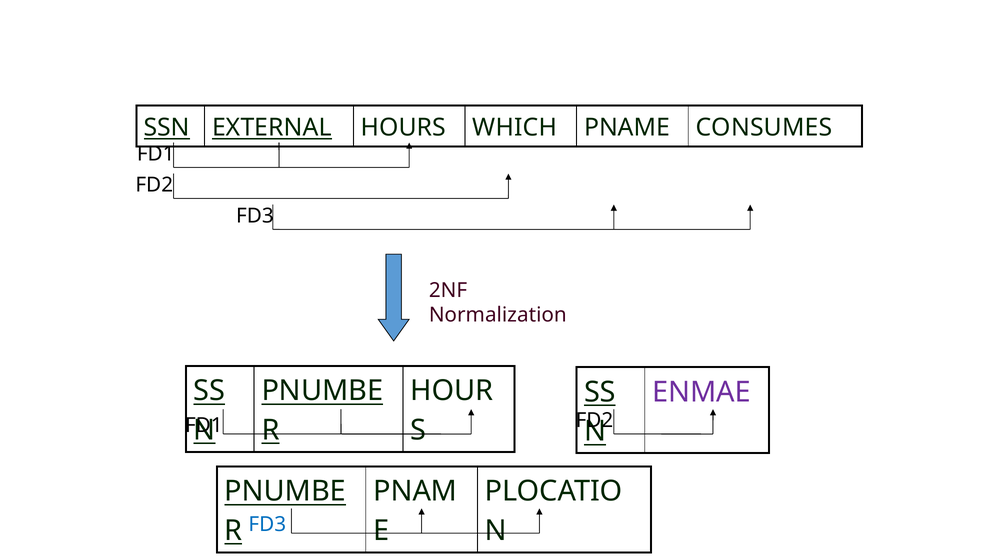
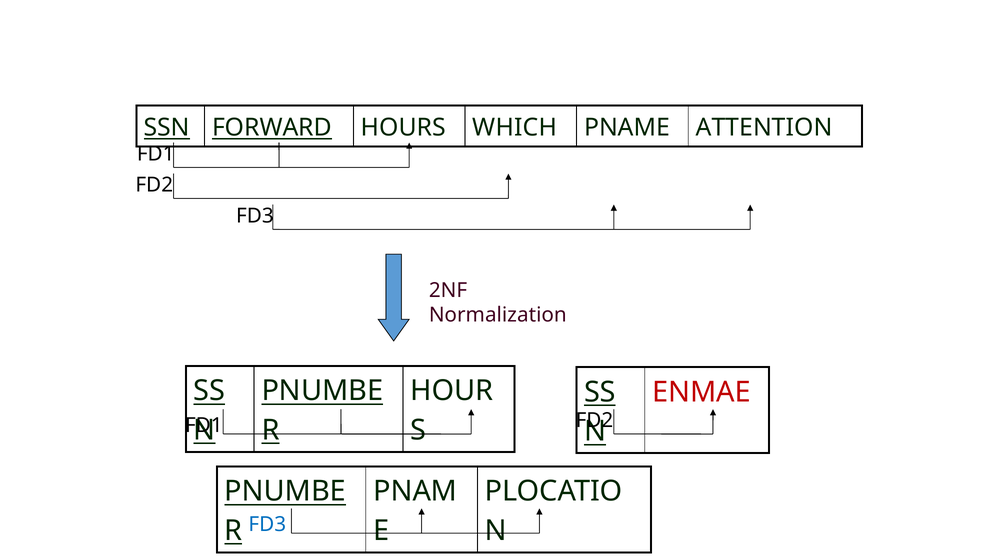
EXTERNAL: EXTERNAL -> FORWARD
CONSUMES: CONSUMES -> ATTENTION
ENMAE colour: purple -> red
